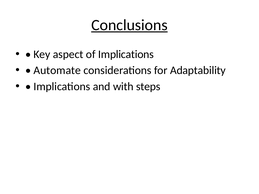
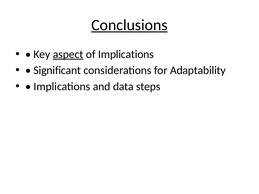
aspect underline: none -> present
Automate: Automate -> Significant
with: with -> data
